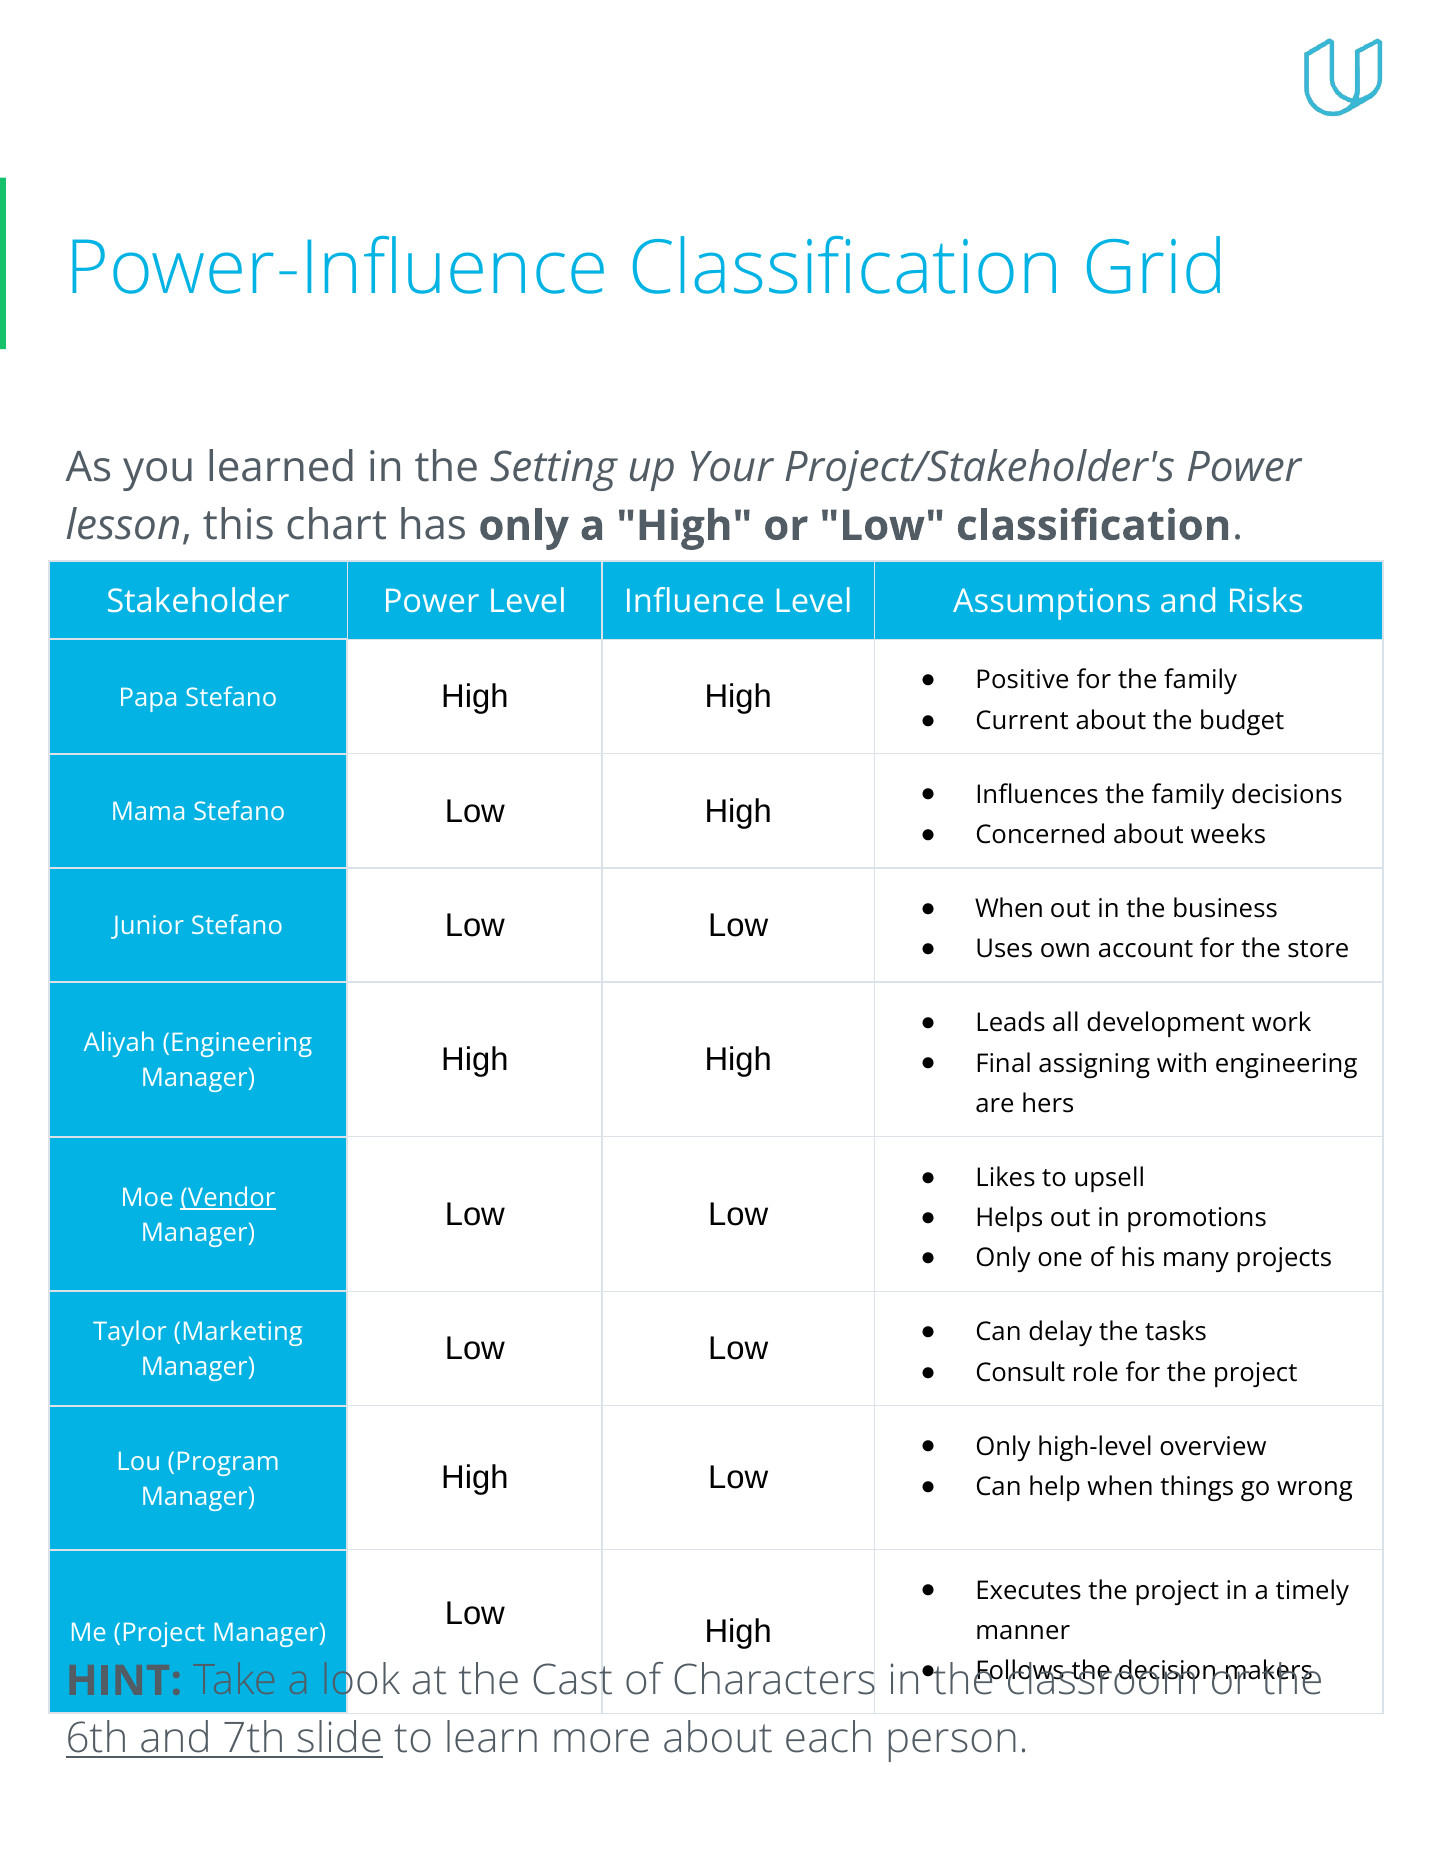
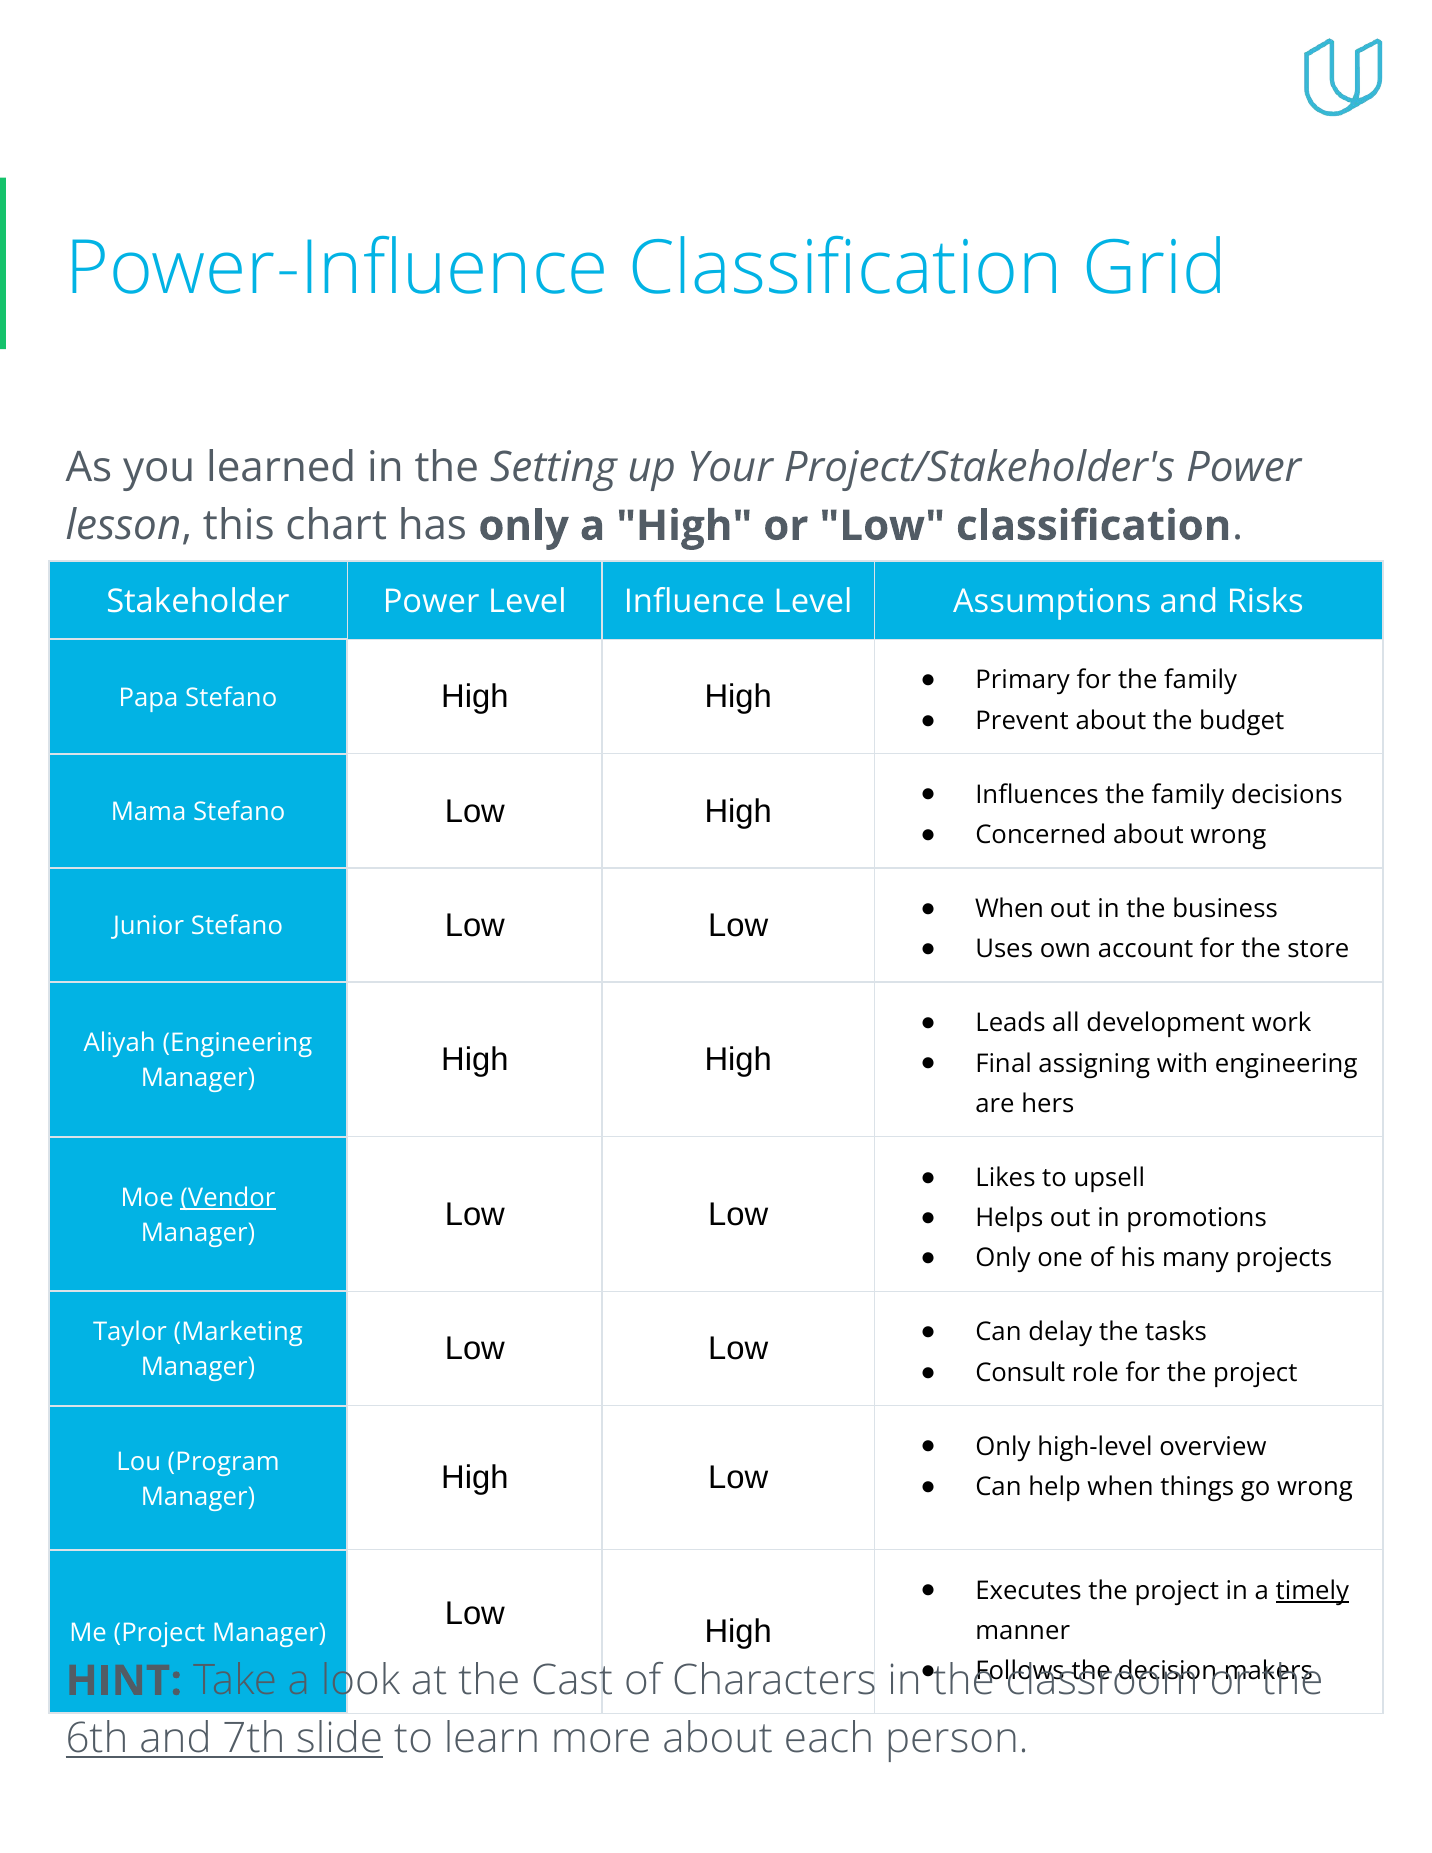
Positive: Positive -> Primary
Current: Current -> Prevent
about weeks: weeks -> wrong
timely underline: none -> present
